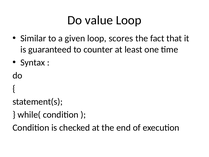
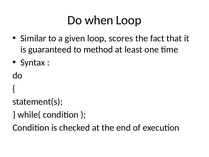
value: value -> when
counter: counter -> method
